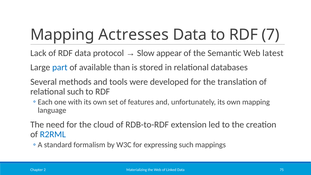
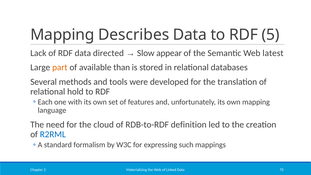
Actresses: Actresses -> Describes
7: 7 -> 5
protocol: protocol -> directed
part colour: blue -> orange
relational such: such -> hold
extension: extension -> definition
